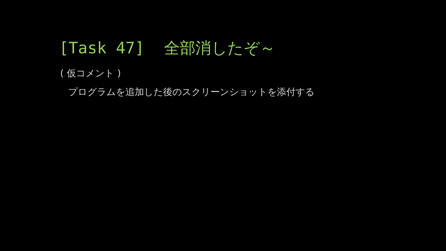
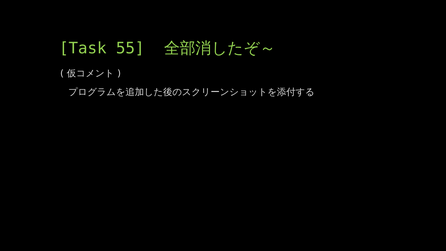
47: 47 -> 55
